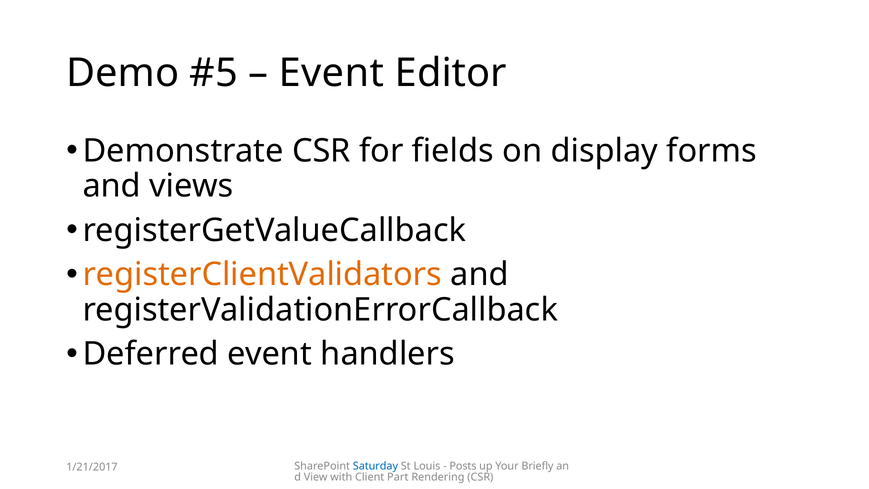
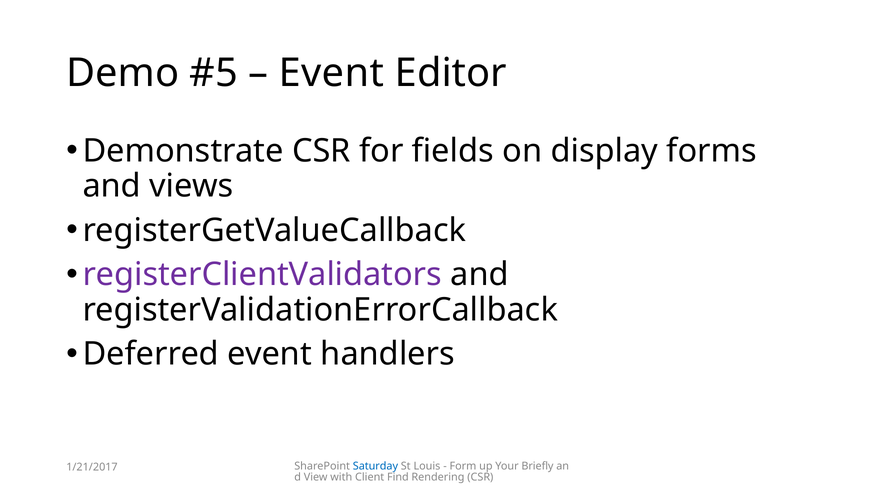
registerClientValidators colour: orange -> purple
Posts: Posts -> Form
Part: Part -> Find
